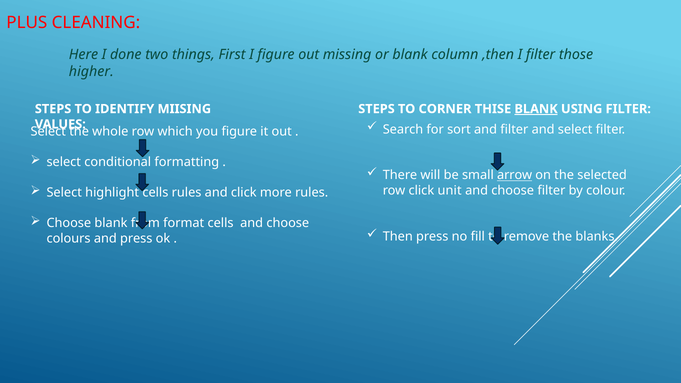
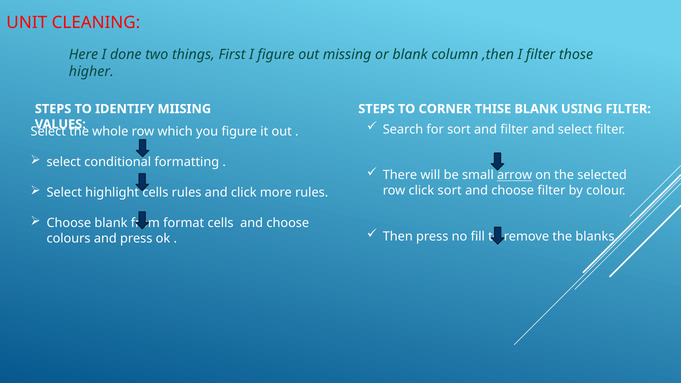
PLUS: PLUS -> UNIT
BLANK at (536, 109) underline: present -> none
click unit: unit -> sort
